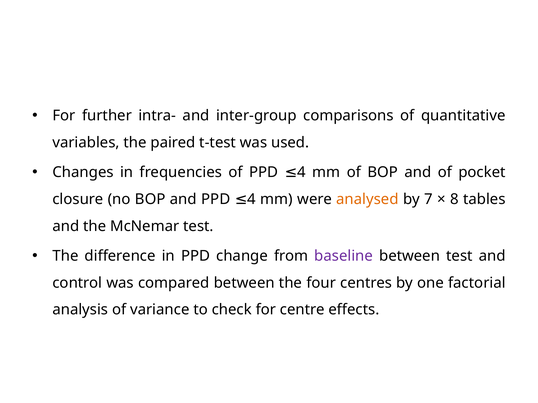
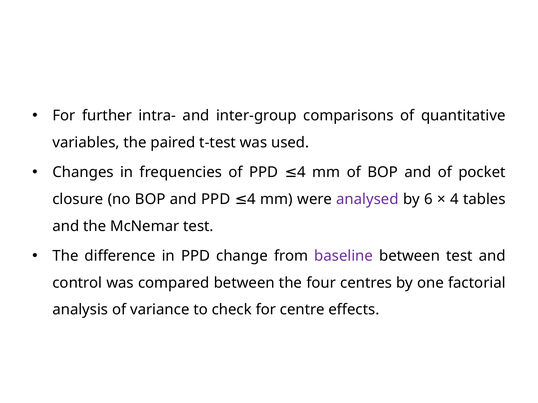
analysed colour: orange -> purple
7: 7 -> 6
8 at (454, 200): 8 -> 4
